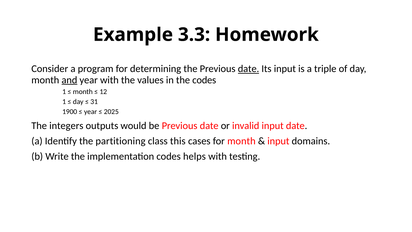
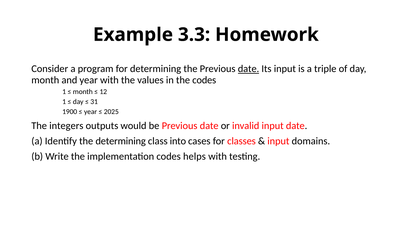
and underline: present -> none
the partitioning: partitioning -> determining
this: this -> into
for month: month -> classes
